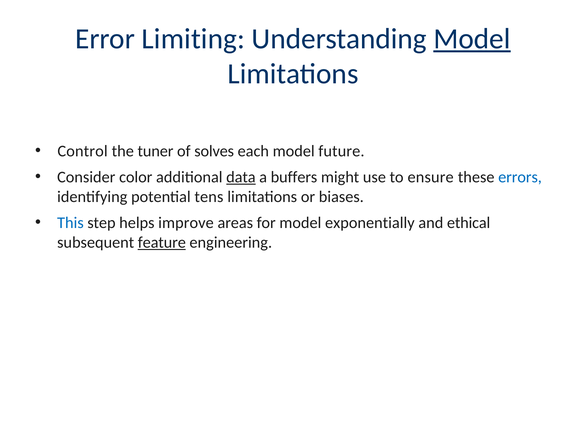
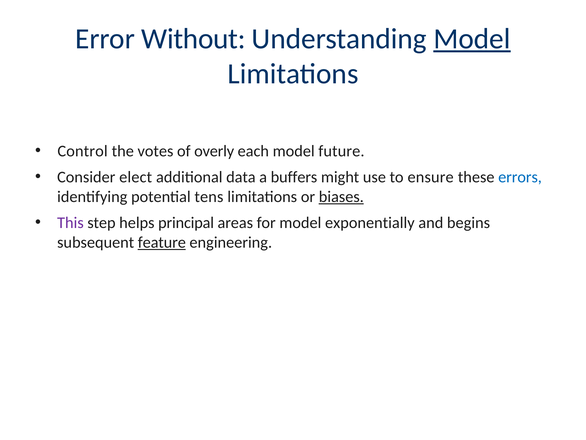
Limiting: Limiting -> Without
tuner: tuner -> votes
solves: solves -> overly
color: color -> elect
data underline: present -> none
biases underline: none -> present
This colour: blue -> purple
improve: improve -> principal
ethical: ethical -> begins
